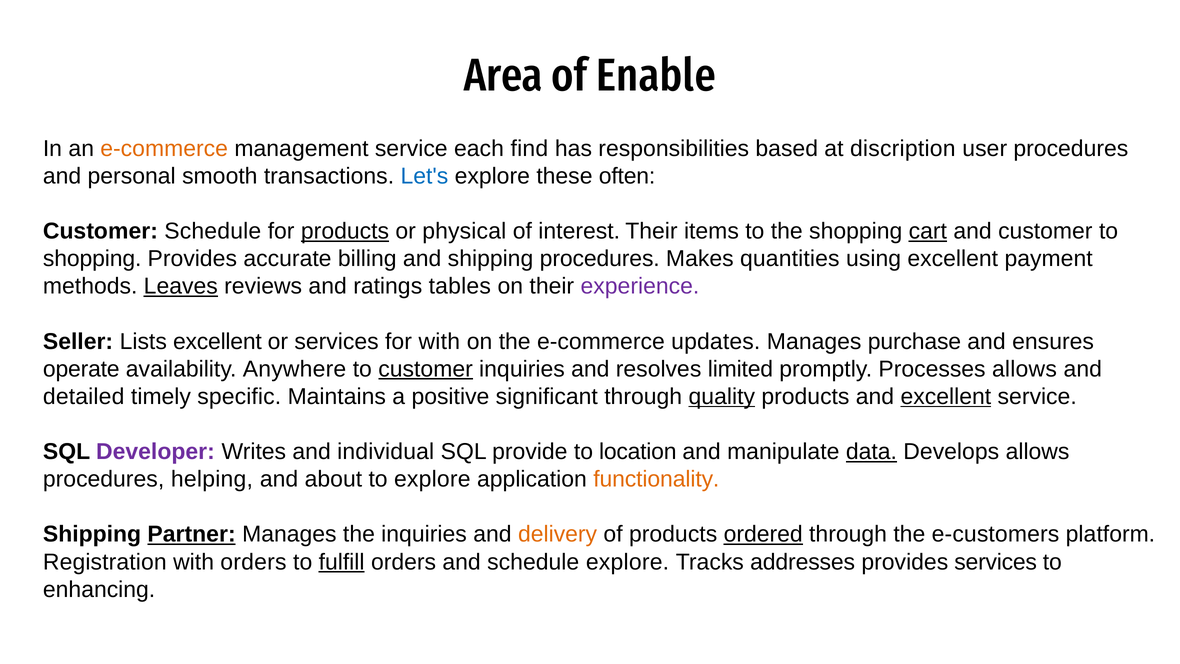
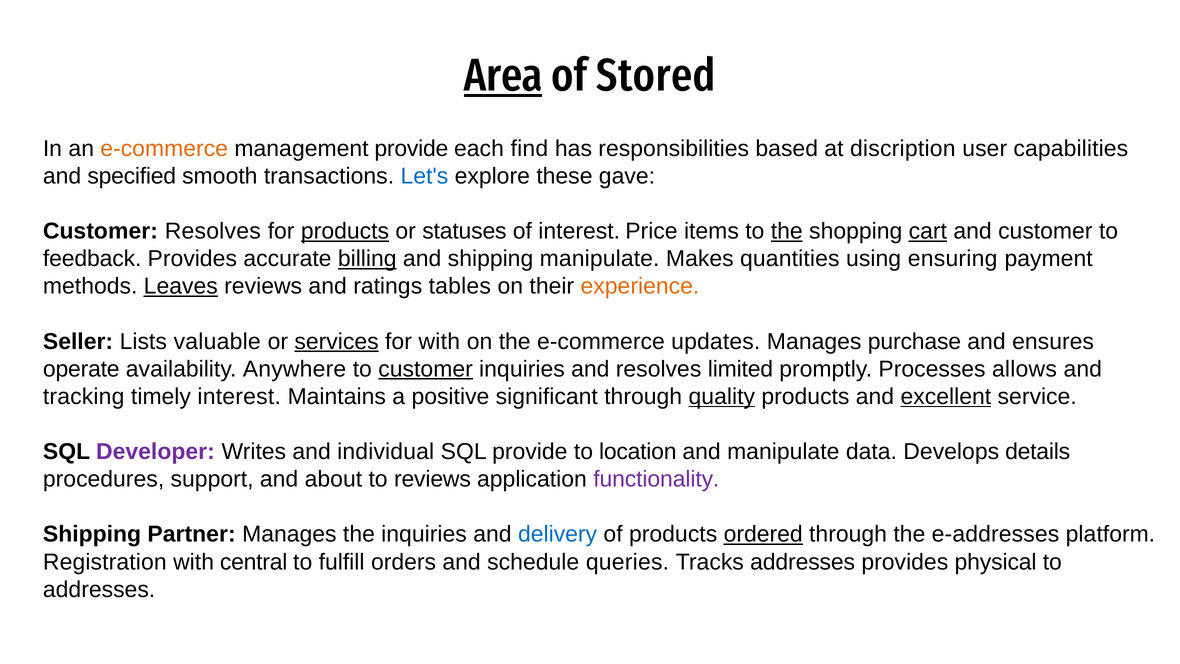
Area underline: none -> present
Enable: Enable -> Stored
management service: service -> provide
user procedures: procedures -> capabilities
personal: personal -> specified
often: often -> gave
Customer Schedule: Schedule -> Resolves
physical: physical -> statuses
interest Their: Their -> Price
the at (787, 231) underline: none -> present
shopping at (92, 259): shopping -> feedback
billing underline: none -> present
shipping procedures: procedures -> manipulate
using excellent: excellent -> ensuring
experience colour: purple -> orange
Lists excellent: excellent -> valuable
services at (337, 341) underline: none -> present
detailed: detailed -> tracking
timely specific: specific -> interest
data underline: present -> none
Develops allows: allows -> details
helping: helping -> support
to explore: explore -> reviews
functionality colour: orange -> purple
Partner underline: present -> none
delivery colour: orange -> blue
e-customers: e-customers -> e-addresses
with orders: orders -> central
fulfill underline: present -> none
schedule explore: explore -> queries
provides services: services -> physical
enhancing at (99, 589): enhancing -> addresses
